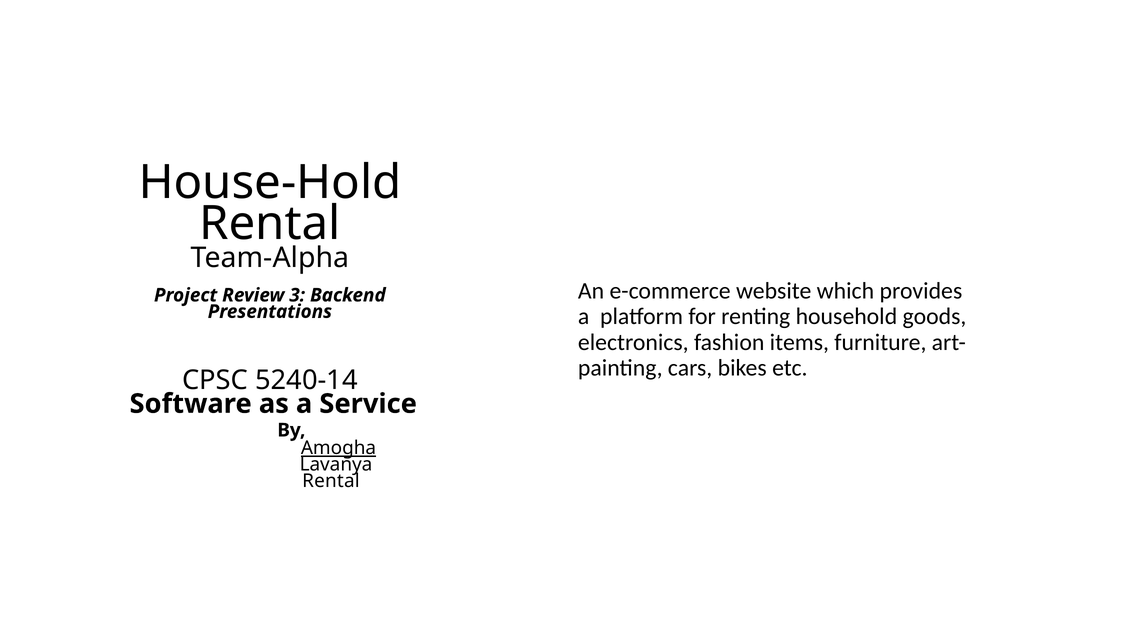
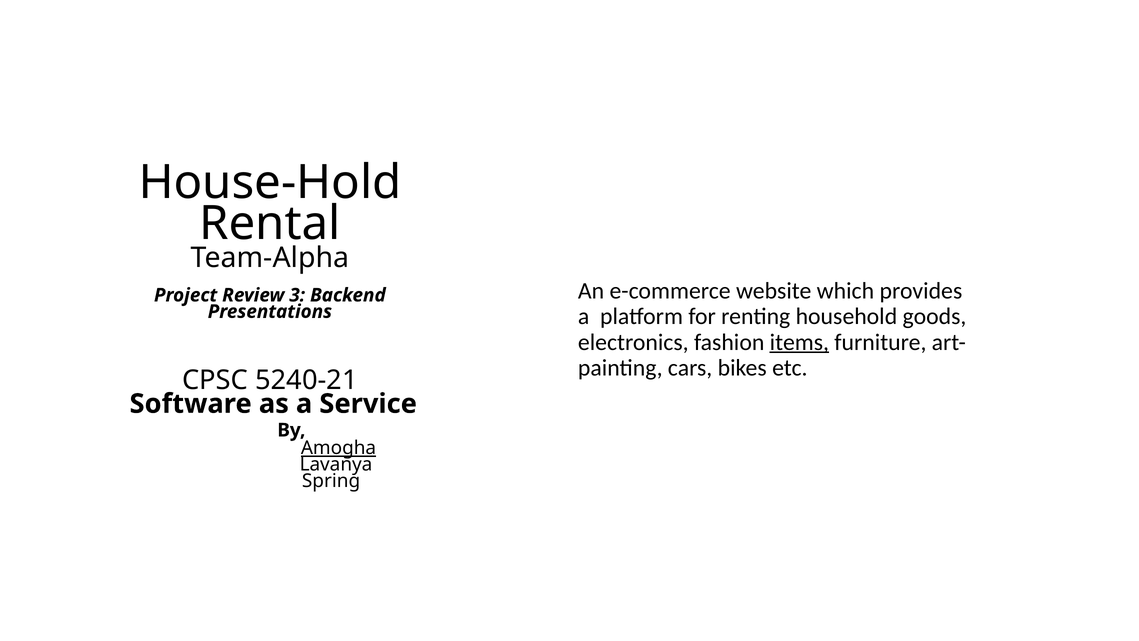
items underline: none -> present
5240-14: 5240-14 -> 5240-21
Rental at (331, 481): Rental -> Spring
